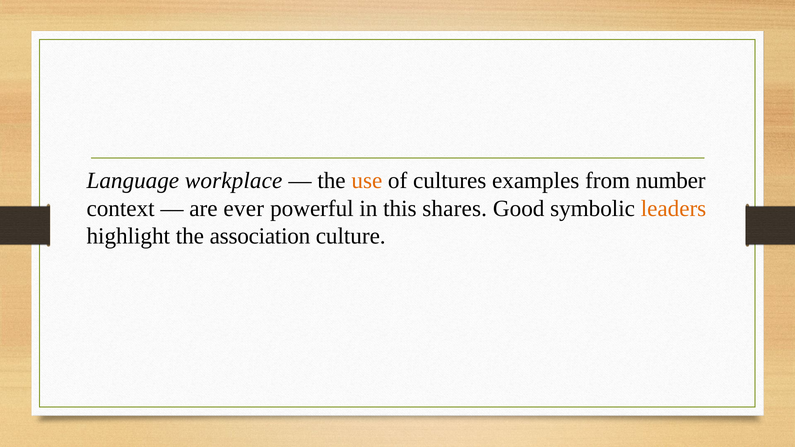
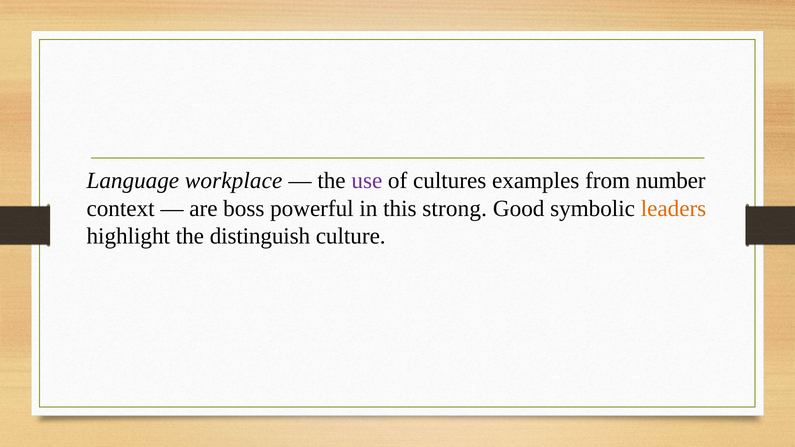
use colour: orange -> purple
ever: ever -> boss
shares: shares -> strong
association: association -> distinguish
